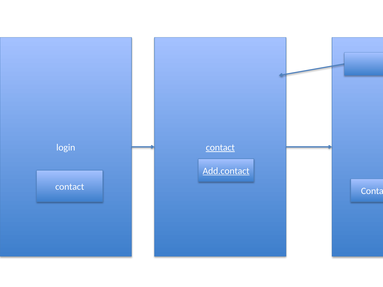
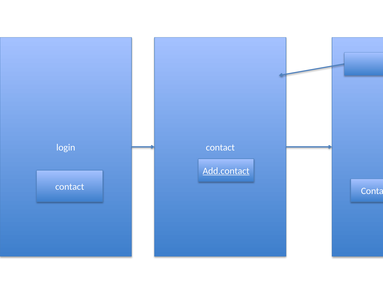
contact at (220, 148) underline: present -> none
